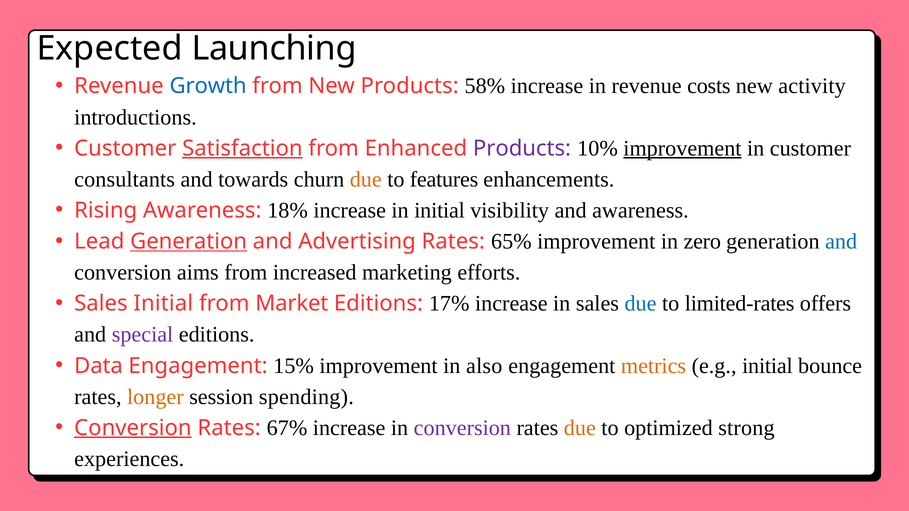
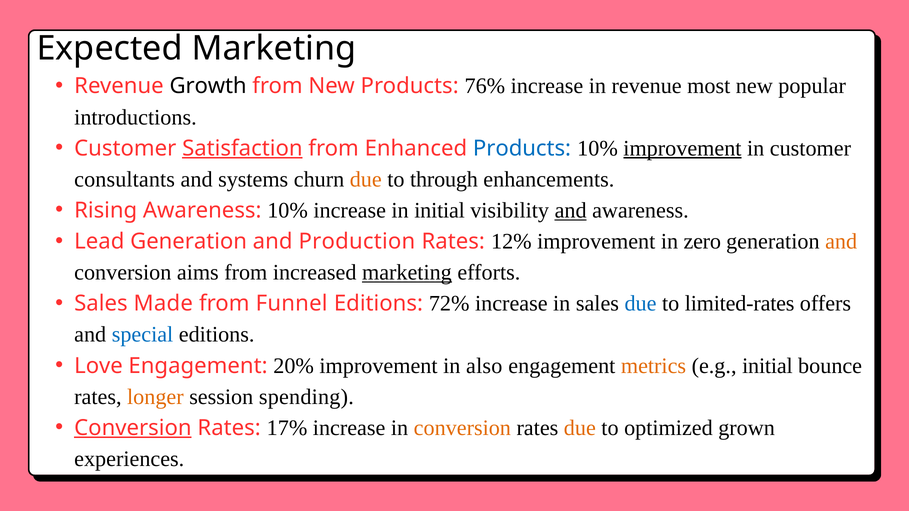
Expected Launching: Launching -> Marketing
Growth colour: blue -> black
58%: 58% -> 76%
costs: costs -> most
activity: activity -> popular
Products at (522, 148) colour: purple -> blue
towards: towards -> systems
features: features -> through
Awareness 18%: 18% -> 10%
and at (571, 211) underline: none -> present
Generation at (189, 242) underline: present -> none
Advertising: Advertising -> Production
65%: 65% -> 12%
and at (841, 242) colour: blue -> orange
marketing at (407, 273) underline: none -> present
Sales Initial: Initial -> Made
Market: Market -> Funnel
17%: 17% -> 72%
special colour: purple -> blue
Data: Data -> Love
15%: 15% -> 20%
67%: 67% -> 17%
conversion at (462, 428) colour: purple -> orange
strong: strong -> grown
